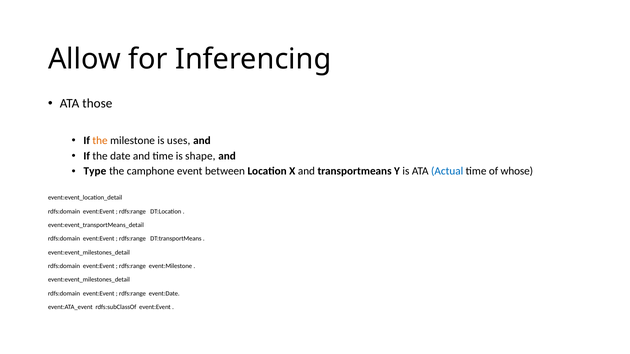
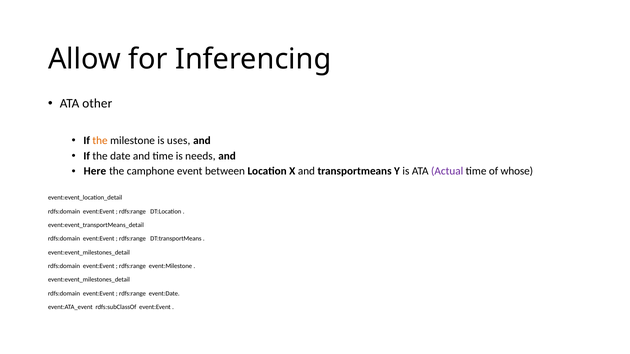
those: those -> other
shape: shape -> needs
Type: Type -> Here
Actual colour: blue -> purple
